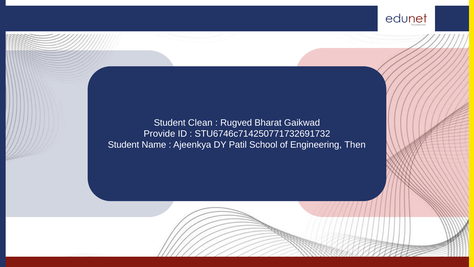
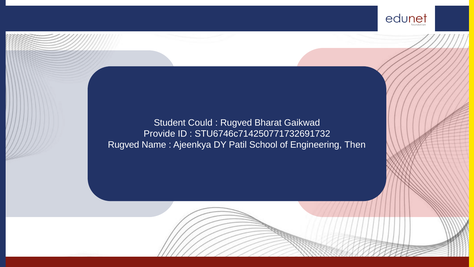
Clean: Clean -> Could
Student at (124, 145): Student -> Rugved
